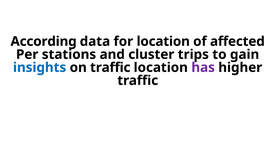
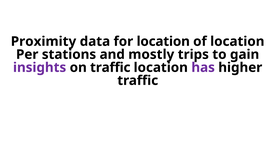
According: According -> Proximity
of affected: affected -> location
cluster: cluster -> mostly
insights colour: blue -> purple
